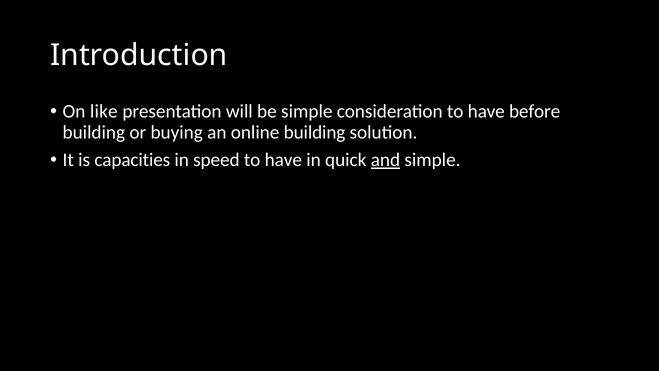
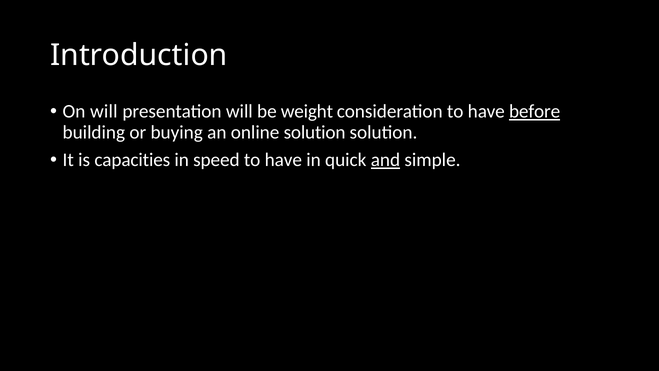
On like: like -> will
be simple: simple -> weight
before underline: none -> present
online building: building -> solution
